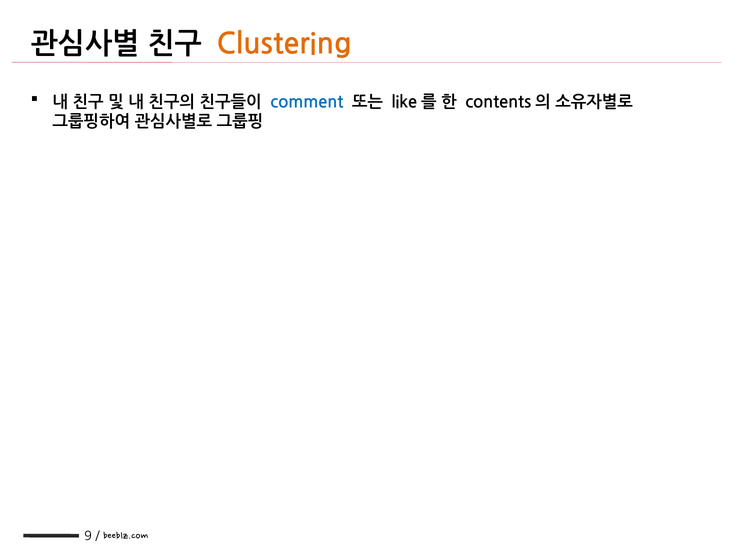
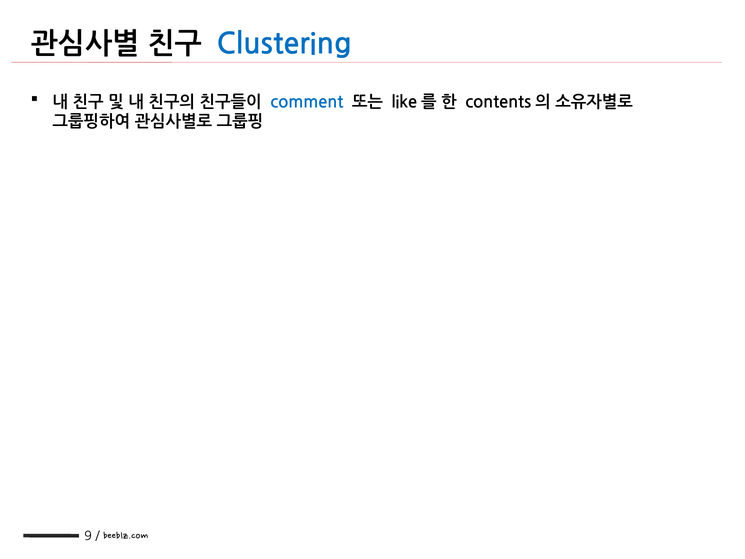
Clustering colour: orange -> blue
